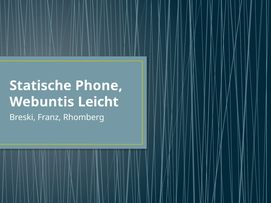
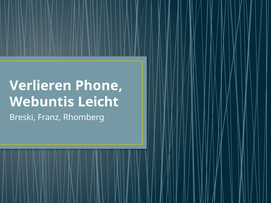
Statische: Statische -> Verlieren
